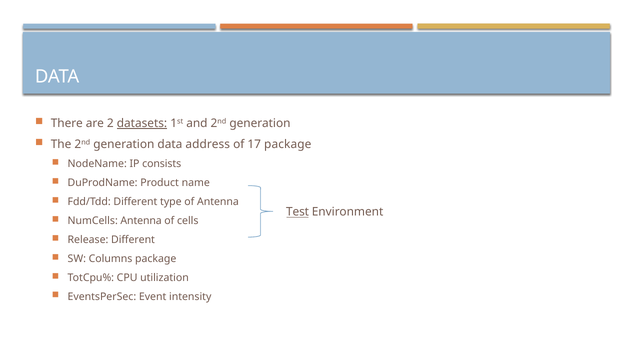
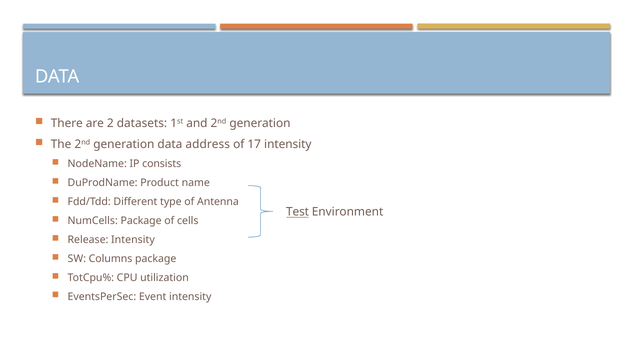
datasets underline: present -> none
17 package: package -> intensity
NumCells Antenna: Antenna -> Package
Release Different: Different -> Intensity
